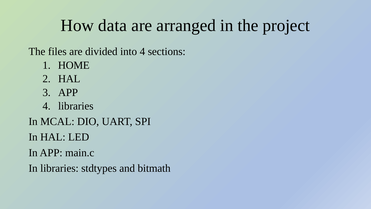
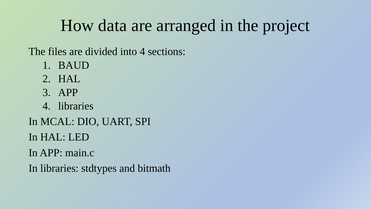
HOME: HOME -> BAUD
